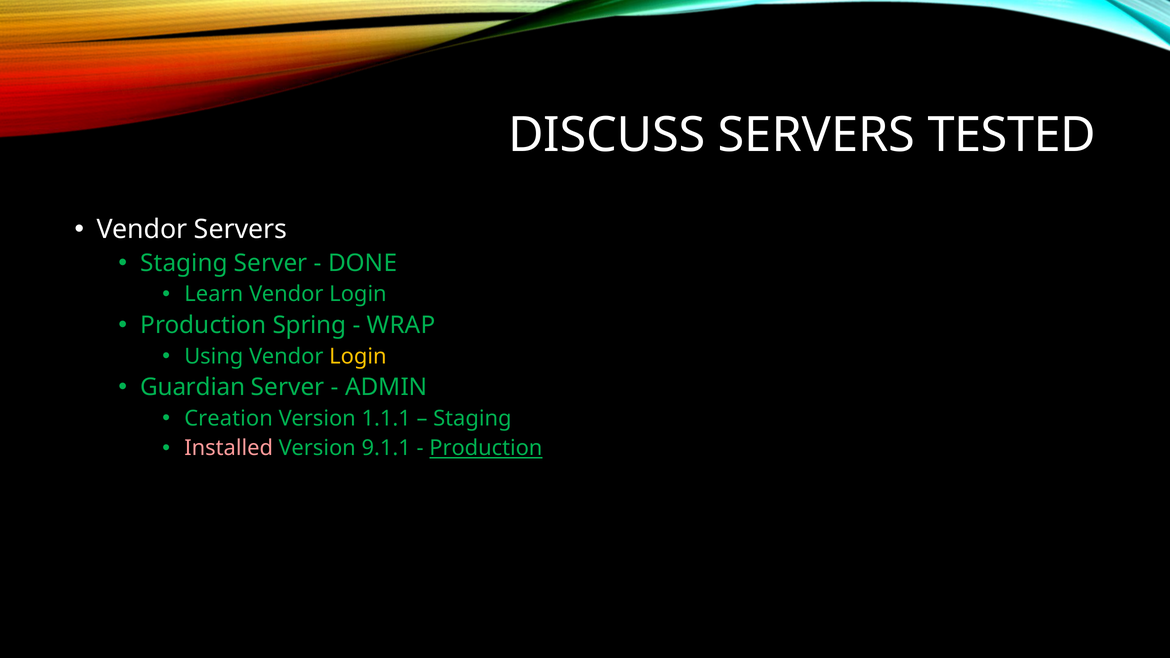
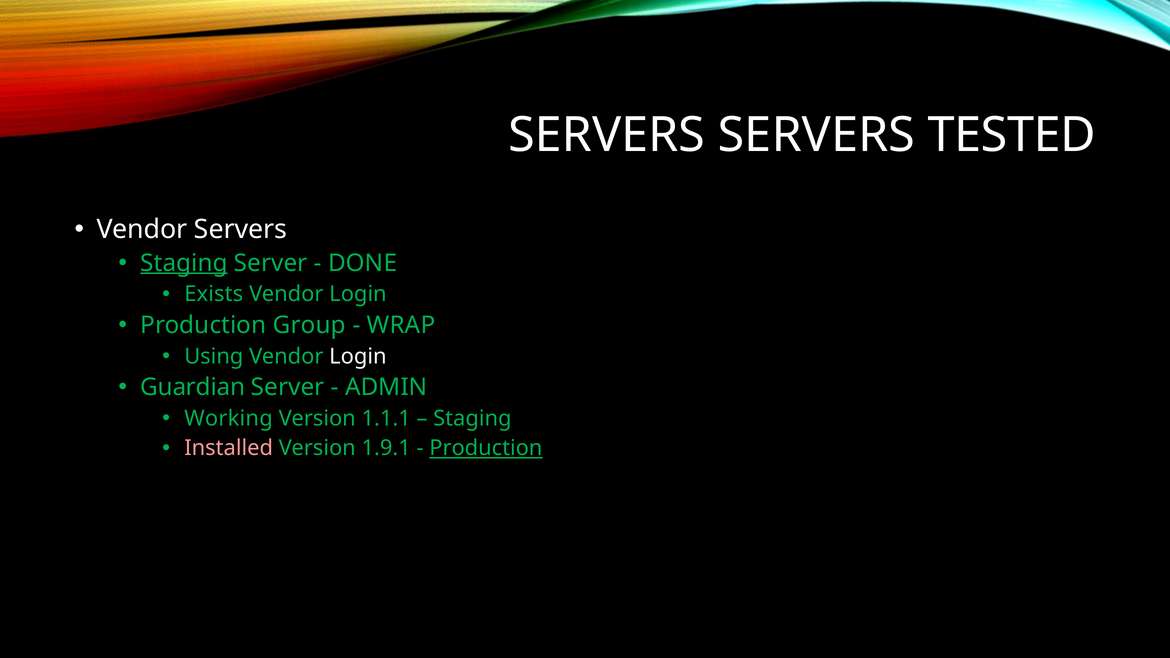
DISCUSS at (607, 135): DISCUSS -> SERVERS
Staging at (184, 263) underline: none -> present
Learn: Learn -> Exists
Spring: Spring -> Group
Login at (358, 356) colour: yellow -> white
Creation: Creation -> Working
9.1.1: 9.1.1 -> 1.9.1
